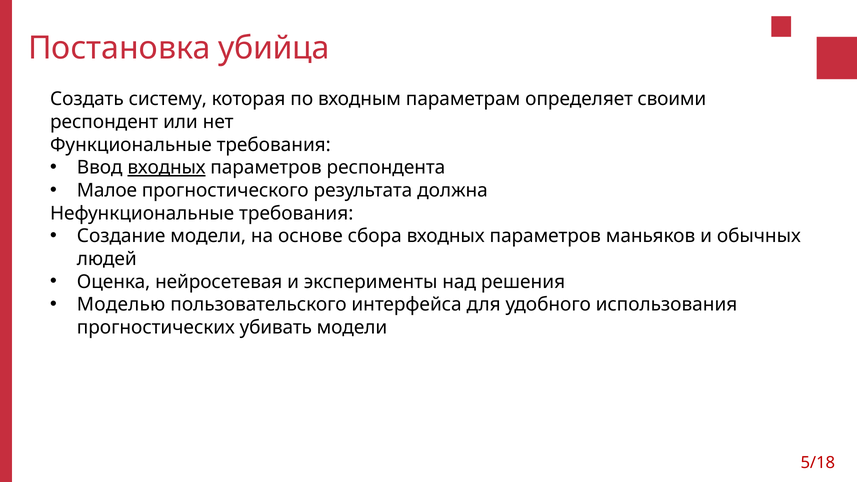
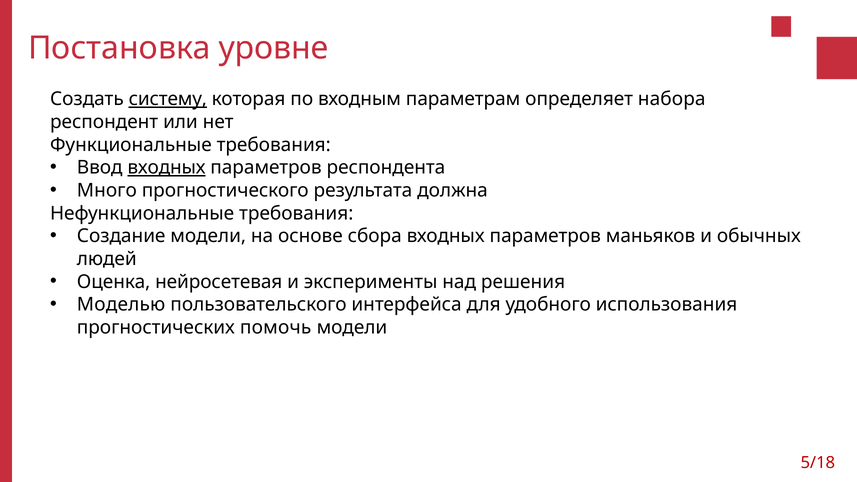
убийца: убийца -> уровне
систему underline: none -> present
своими: своими -> набора
Малое: Малое -> Много
убивать: убивать -> помочь
